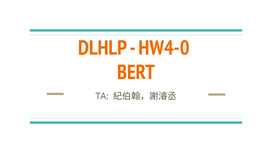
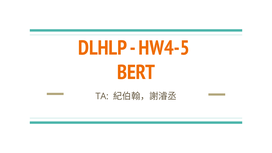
HW4-0: HW4-0 -> HW4-5
